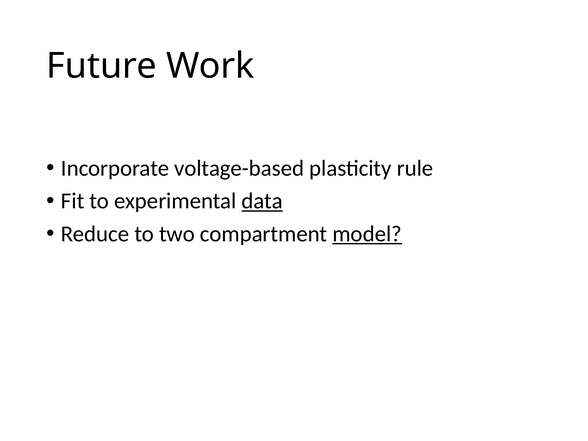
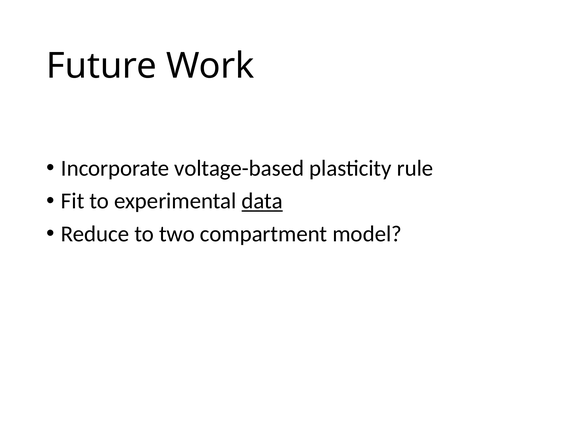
model underline: present -> none
